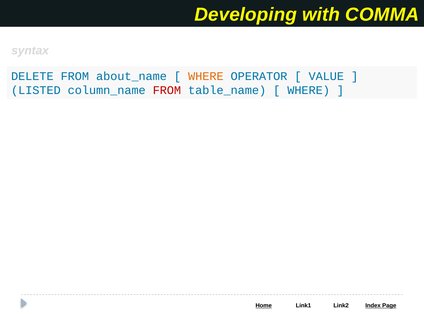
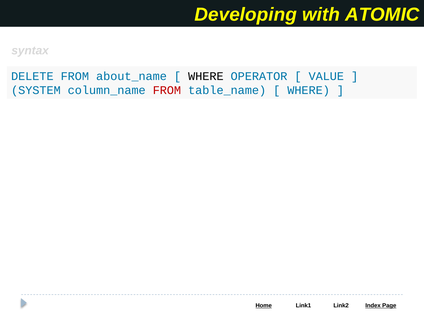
COMMA: COMMA -> ATOMIC
WHERE at (206, 76) colour: orange -> black
LISTED: LISTED -> SYSTEM
